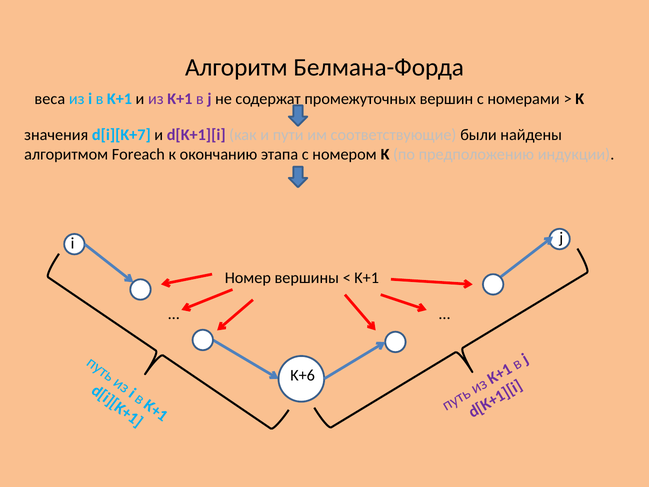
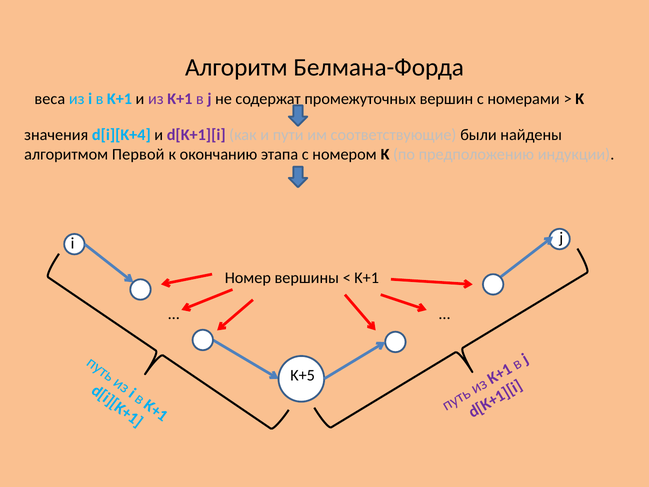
d[i][K+7: d[i][K+7 -> d[i][K+4
Foreach: Foreach -> Первой
K+6: K+6 -> K+5
